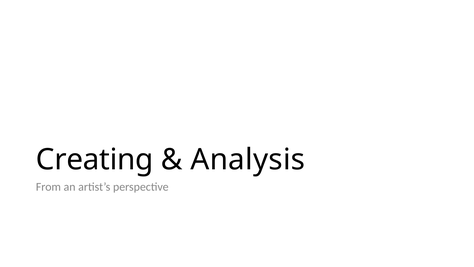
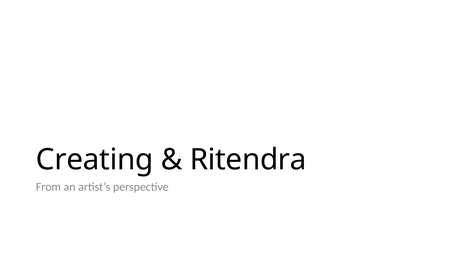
Analysis: Analysis -> Ritendra
